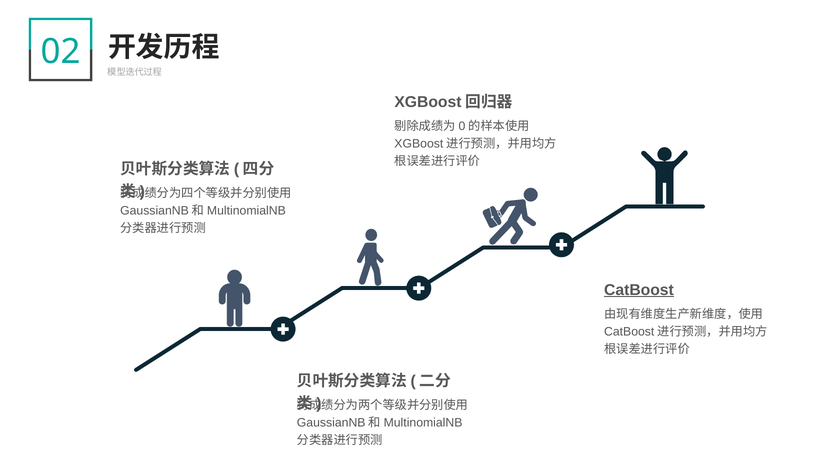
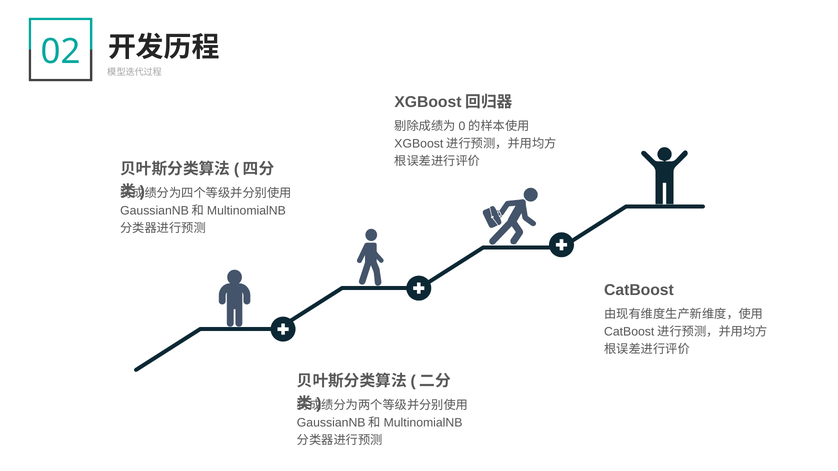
CatBoost underline: present -> none
